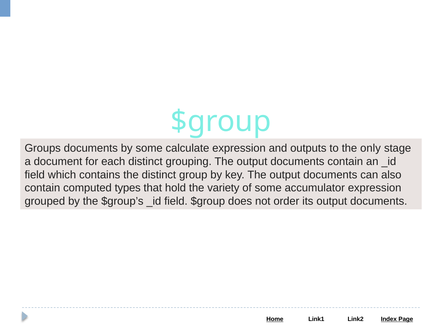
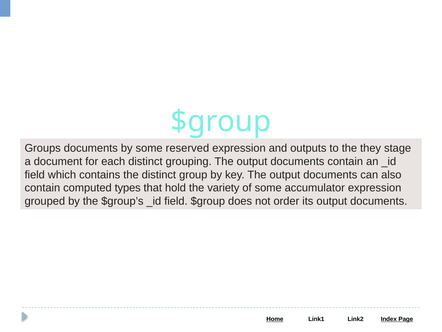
calculate: calculate -> reserved
only: only -> they
